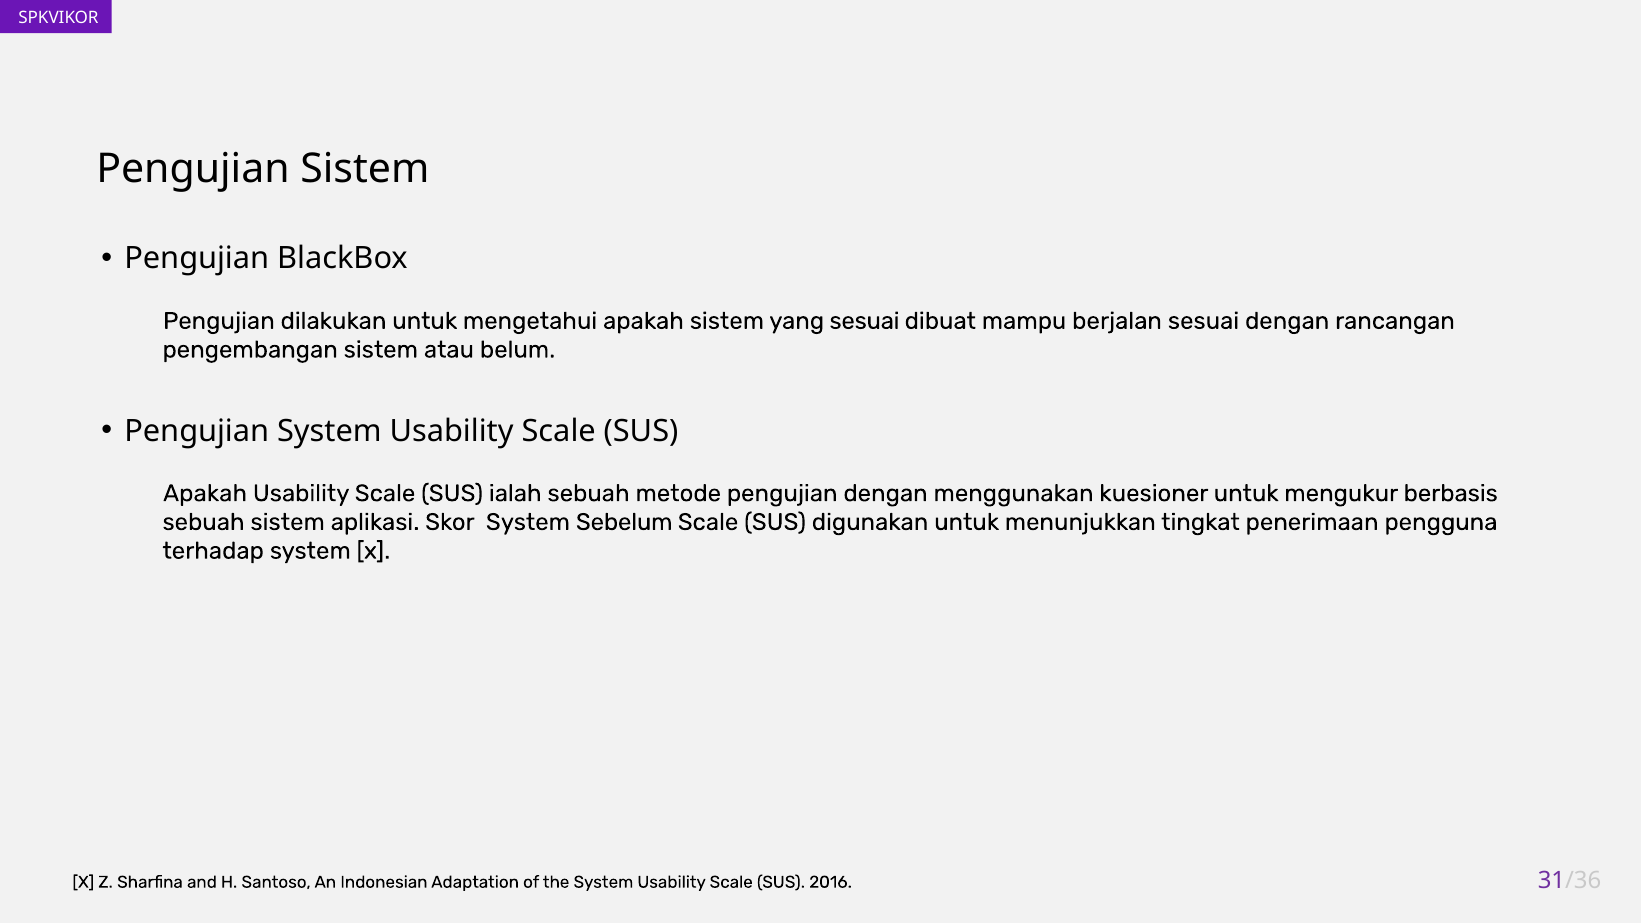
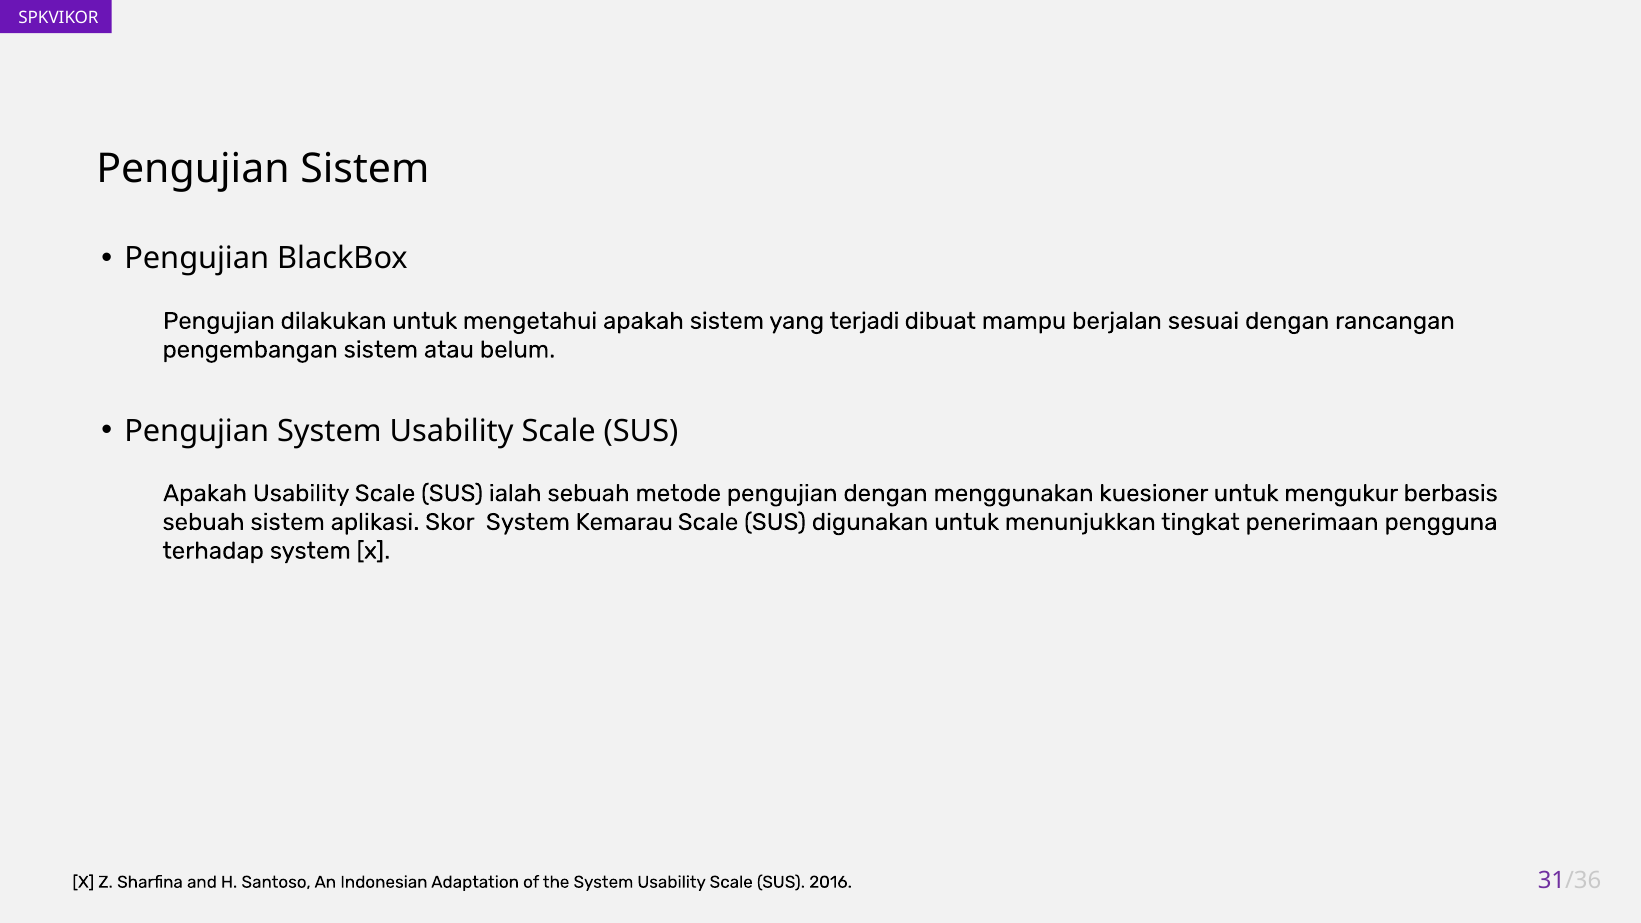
yang sesuai: sesuai -> terjadi
Sebelum: Sebelum -> Kemarau
